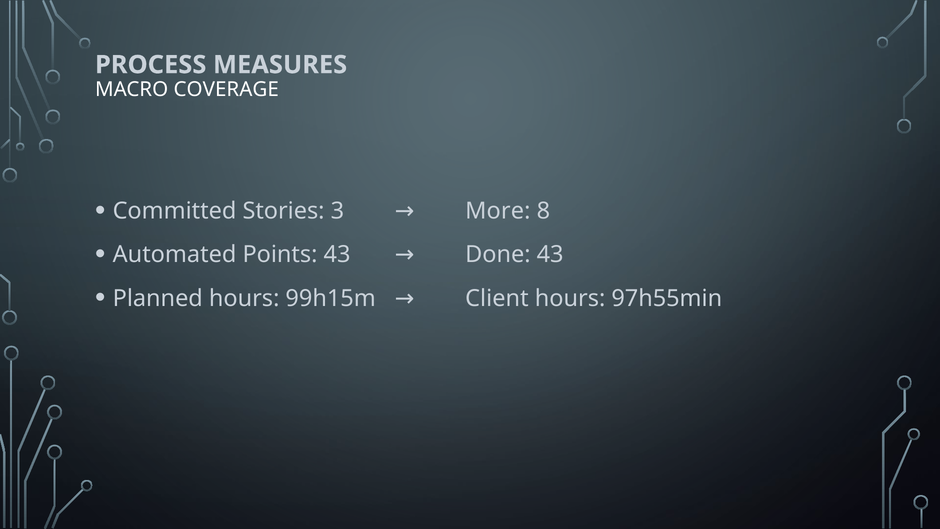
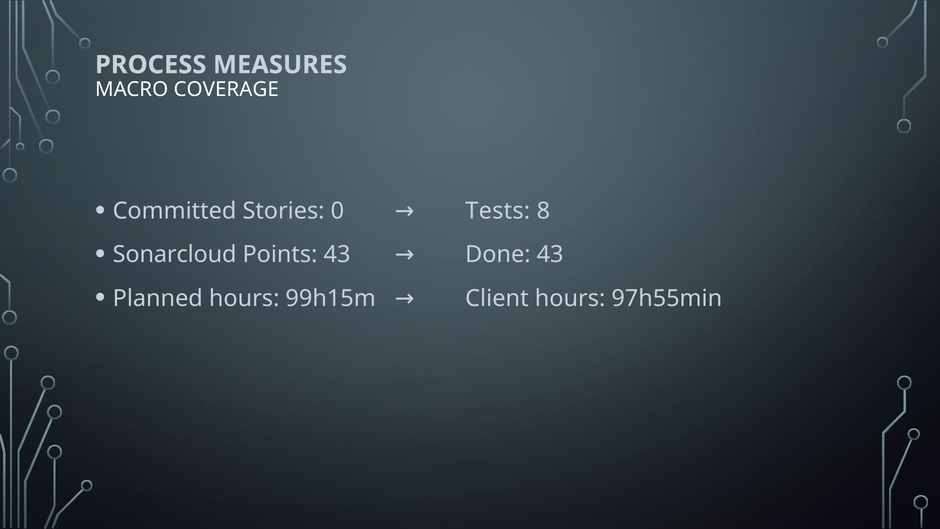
3: 3 -> 0
More: More -> Tests
Automated: Automated -> Sonarcloud
